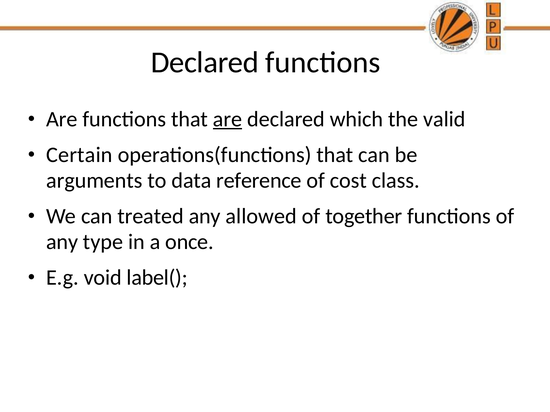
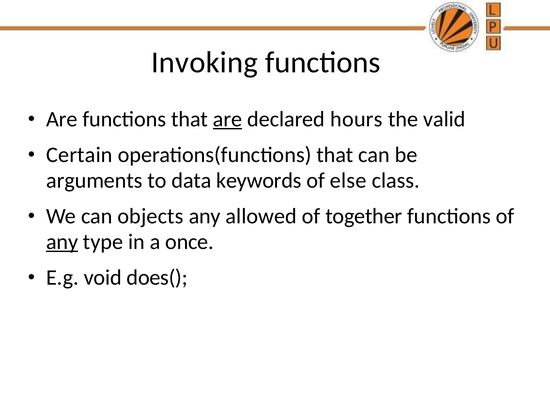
Declared at (205, 62): Declared -> Invoking
which: which -> hours
reference: reference -> keywords
cost: cost -> else
treated: treated -> objects
any at (62, 242) underline: none -> present
label(: label( -> does(
